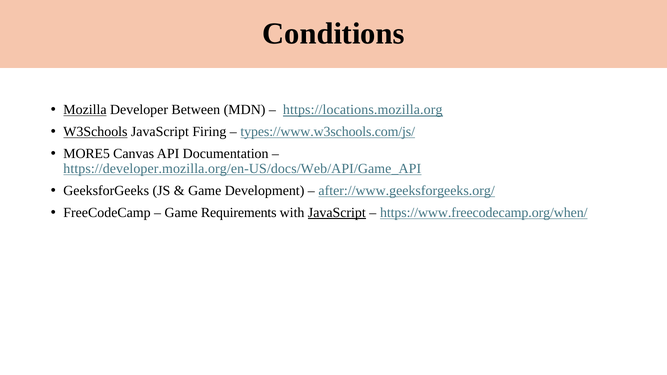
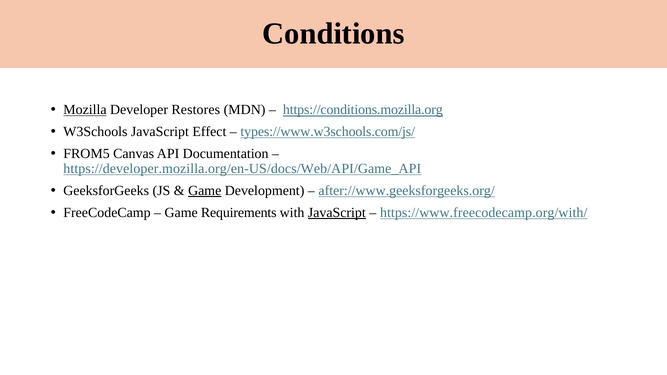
Between: Between -> Restores
https://locations.mozilla.org: https://locations.mozilla.org -> https://conditions.mozilla.org
W3Schools underline: present -> none
Firing: Firing -> Effect
MORE5: MORE5 -> FROM5
Game at (205, 191) underline: none -> present
https://www.freecodecamp.org/when/: https://www.freecodecamp.org/when/ -> https://www.freecodecamp.org/with/
